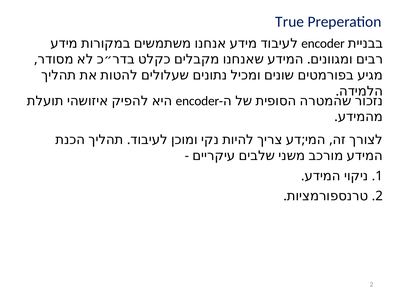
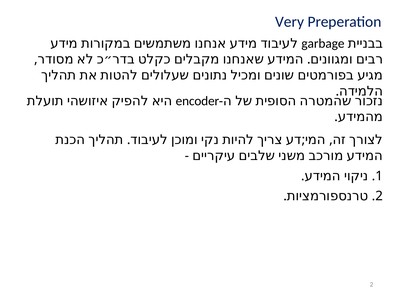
True: True -> Very
encoder at (323, 43): encoder -> garbage
